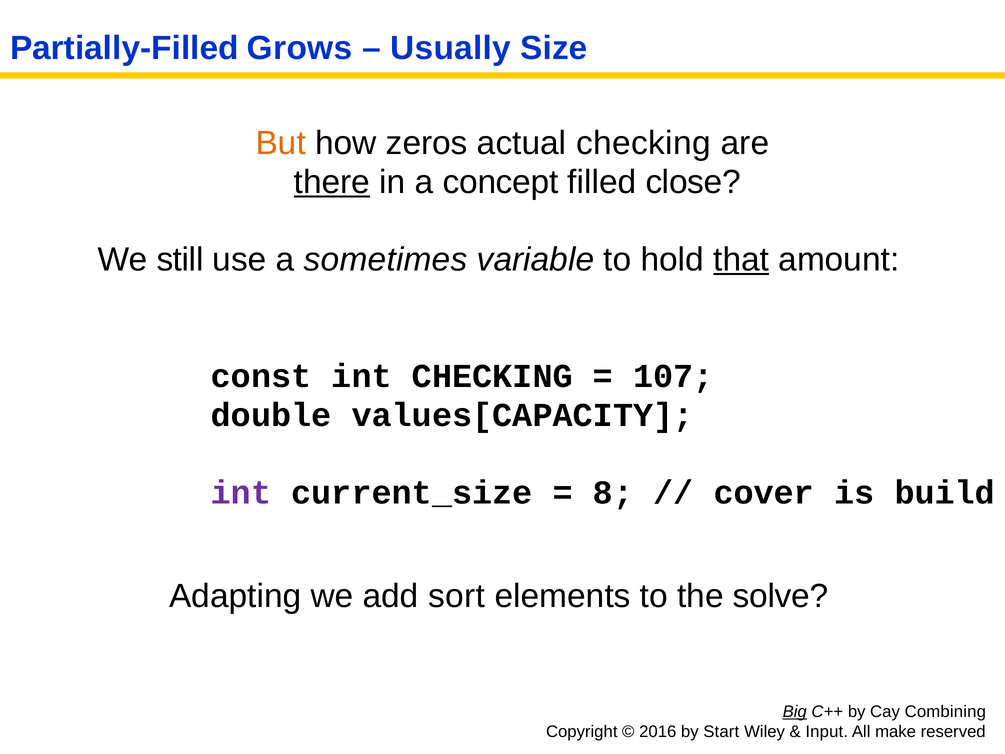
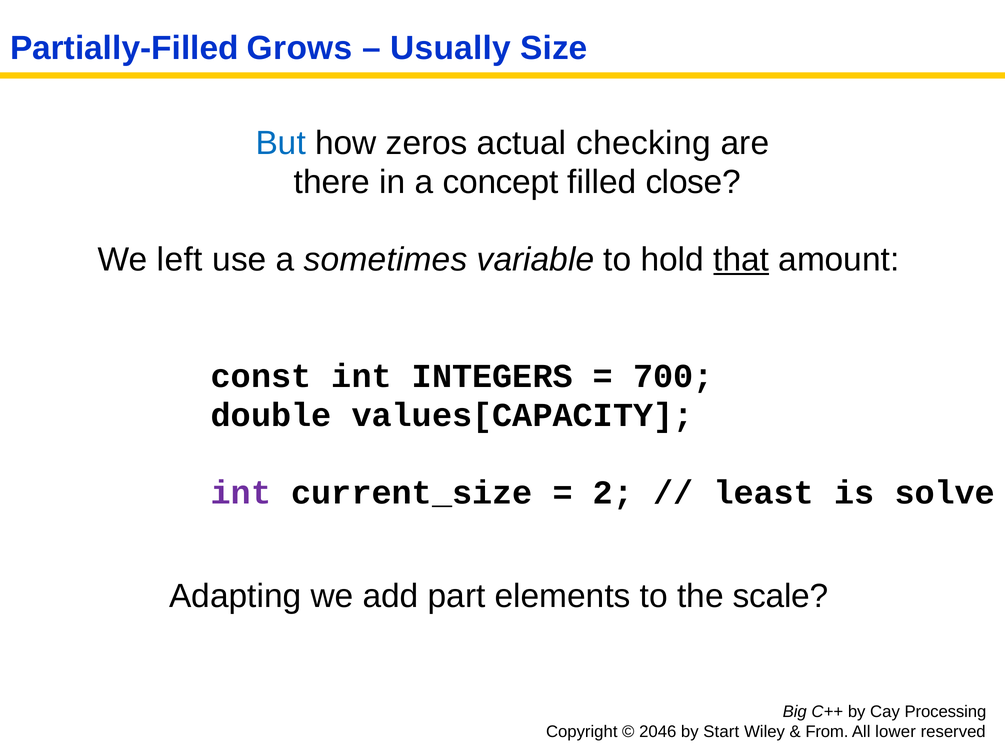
But colour: orange -> blue
there underline: present -> none
still: still -> left
int CHECKING: CHECKING -> INTEGERS
107: 107 -> 700
8: 8 -> 2
cover: cover -> least
build: build -> solve
sort: sort -> part
solve: solve -> scale
Big underline: present -> none
Combining: Combining -> Processing
2016: 2016 -> 2046
Input: Input -> From
make: make -> lower
